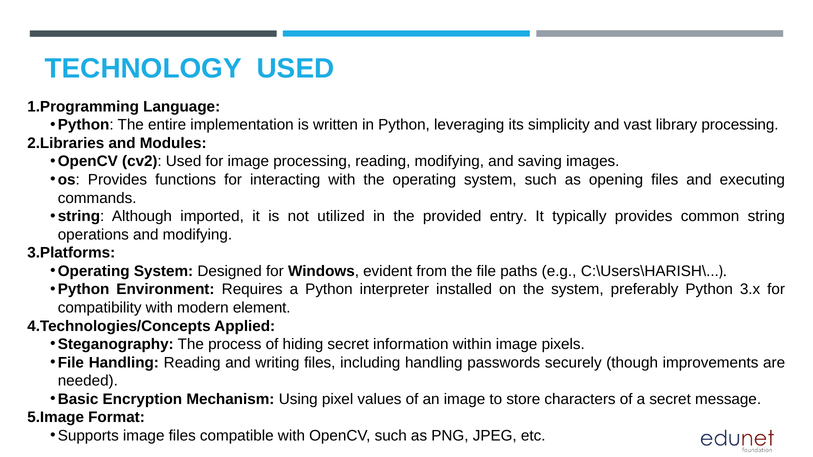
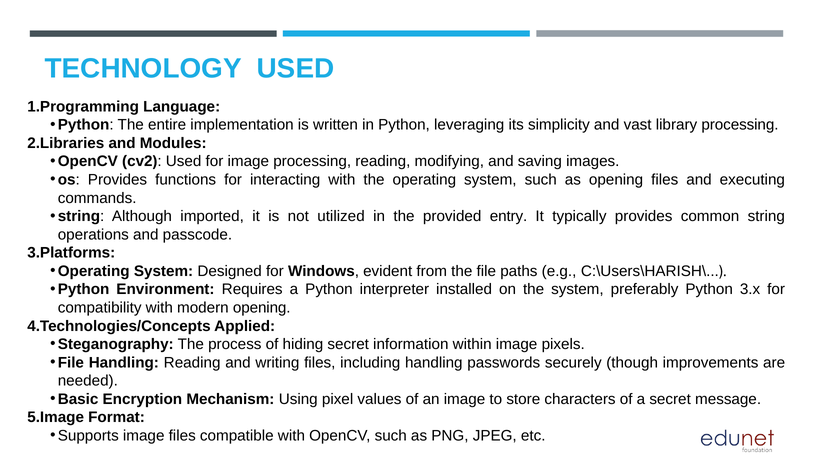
and modifying: modifying -> passcode
modern element: element -> opening
